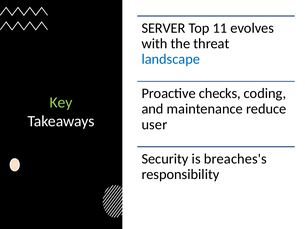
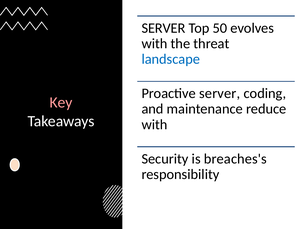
11: 11 -> 50
Proactive checks: checks -> server
Key colour: light green -> pink
user at (154, 124): user -> with
